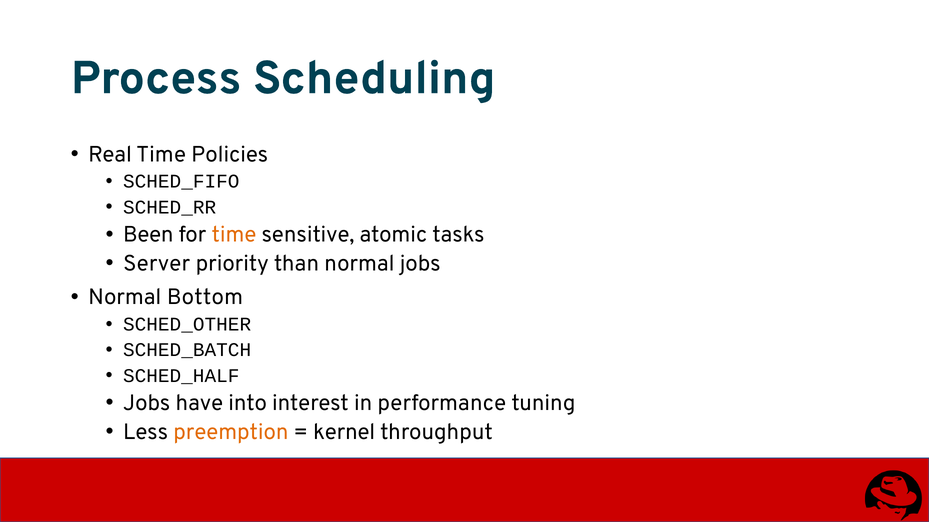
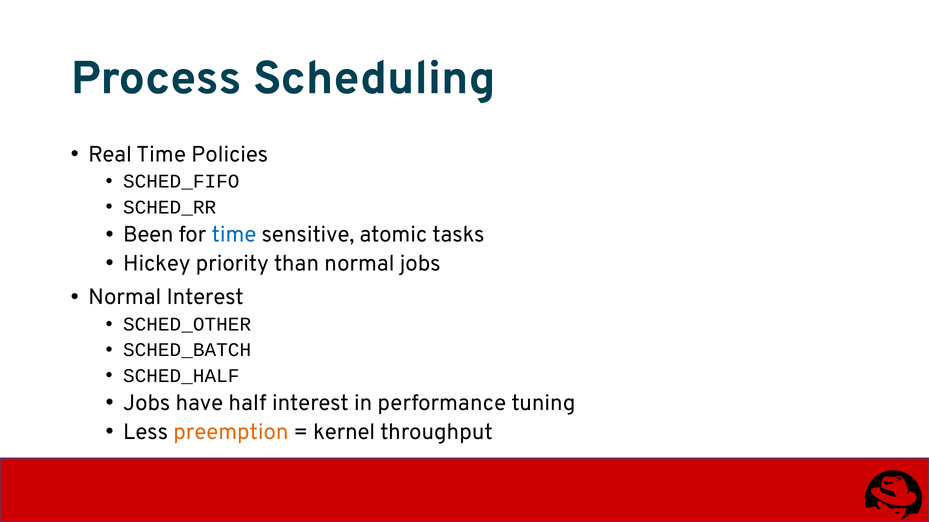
time at (234, 235) colour: orange -> blue
Server: Server -> Hickey
Normal Bottom: Bottom -> Interest
into: into -> half
